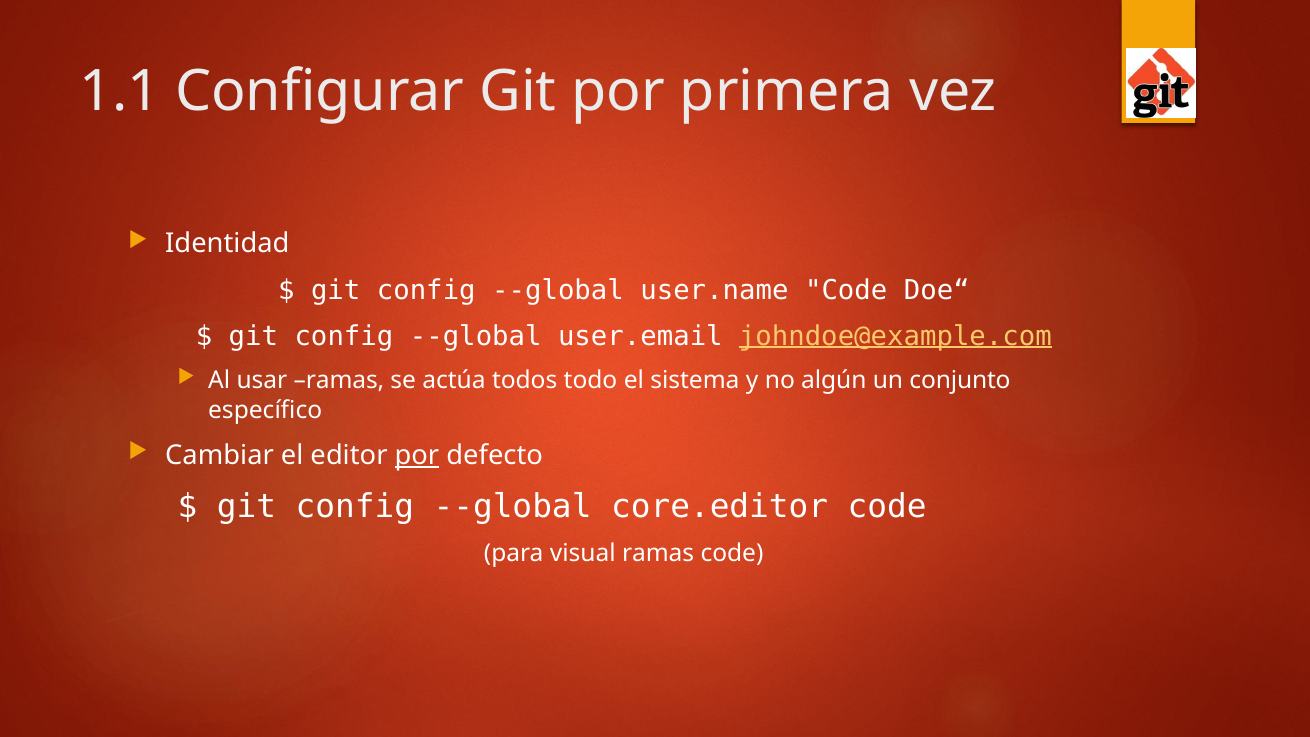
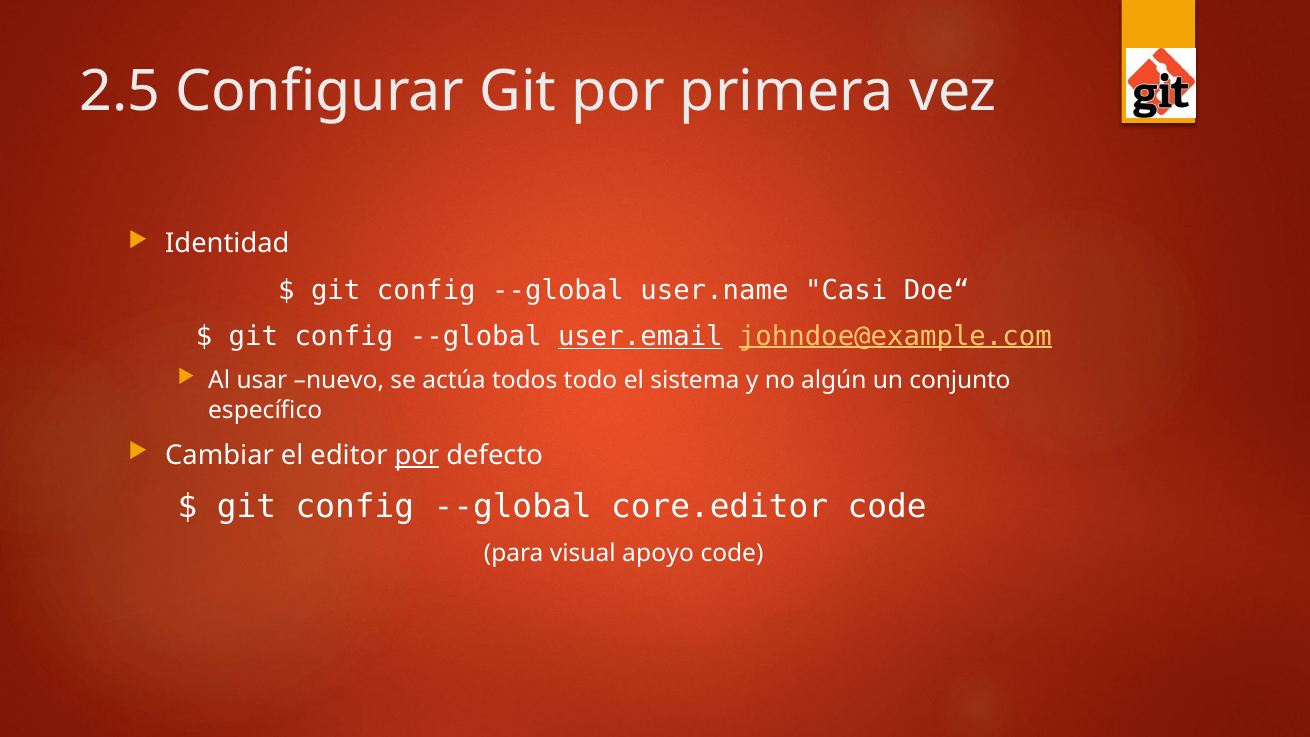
1.1: 1.1 -> 2.5
user.name Code: Code -> Casi
user.email underline: none -> present
usar ramas: ramas -> nuevo
visual ramas: ramas -> apoyo
